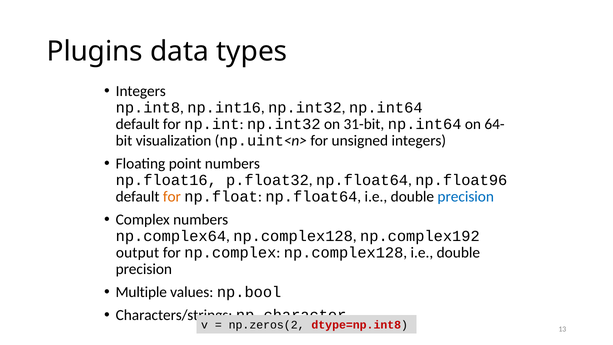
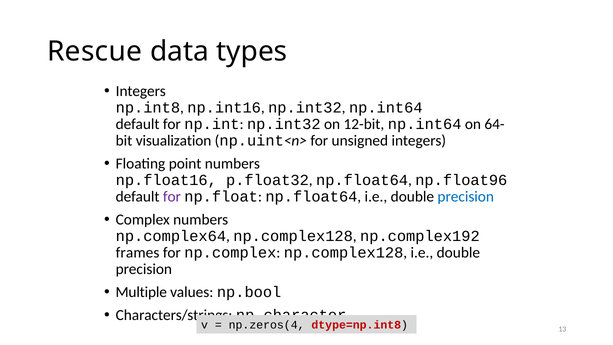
Plugins: Plugins -> Rescue
31-bit: 31-bit -> 12-bit
for at (172, 197) colour: orange -> purple
output: output -> frames
np.zeros(2: np.zeros(2 -> np.zeros(4
